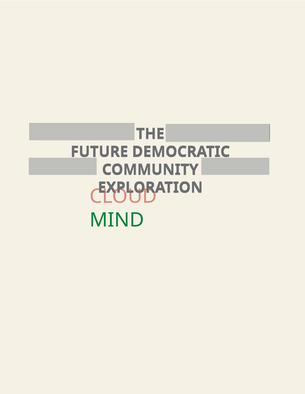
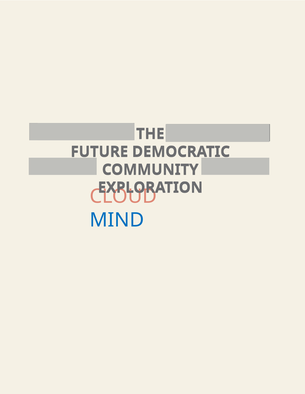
MIND colour: green -> blue
